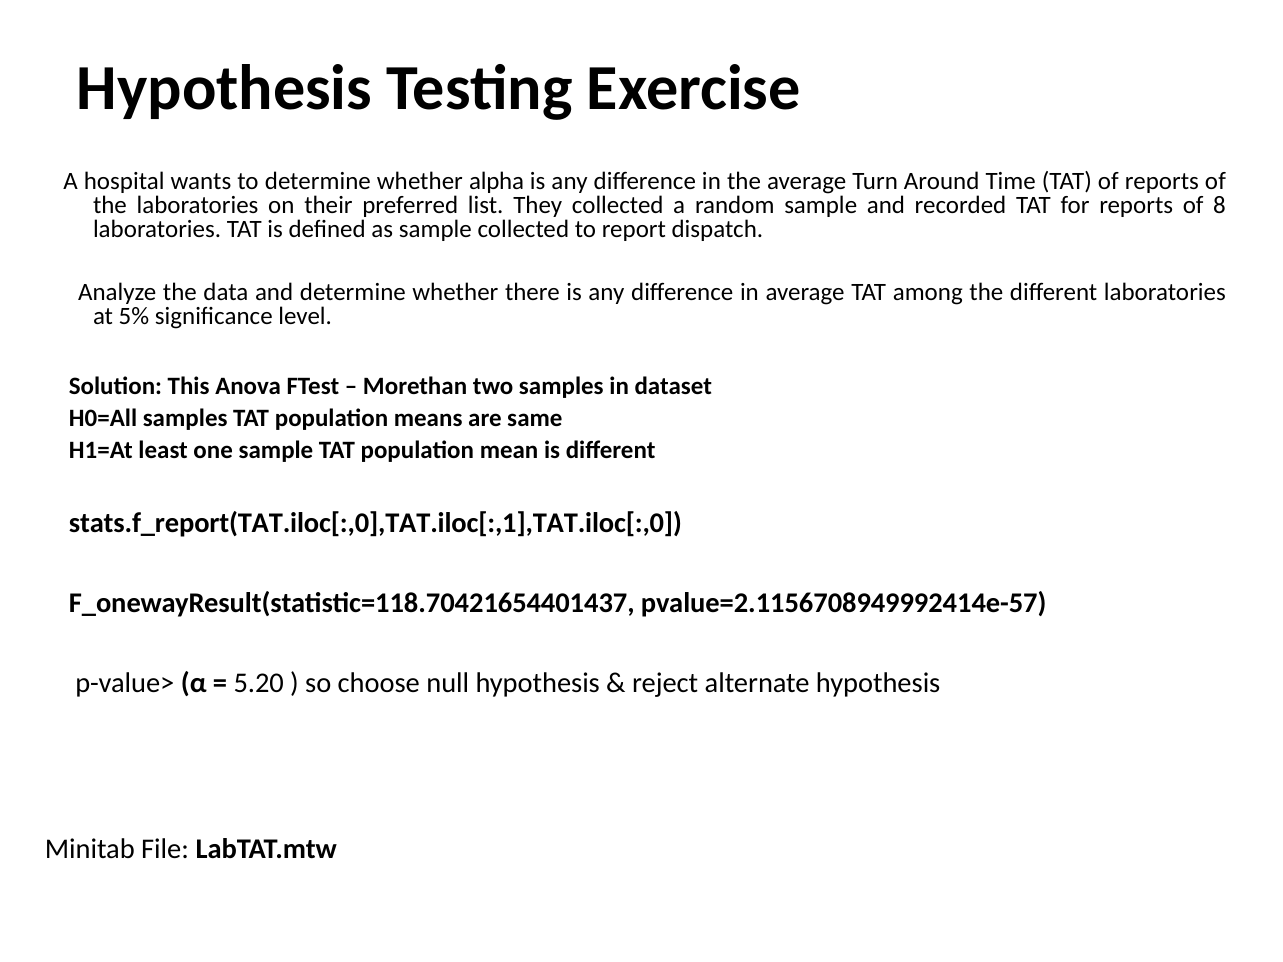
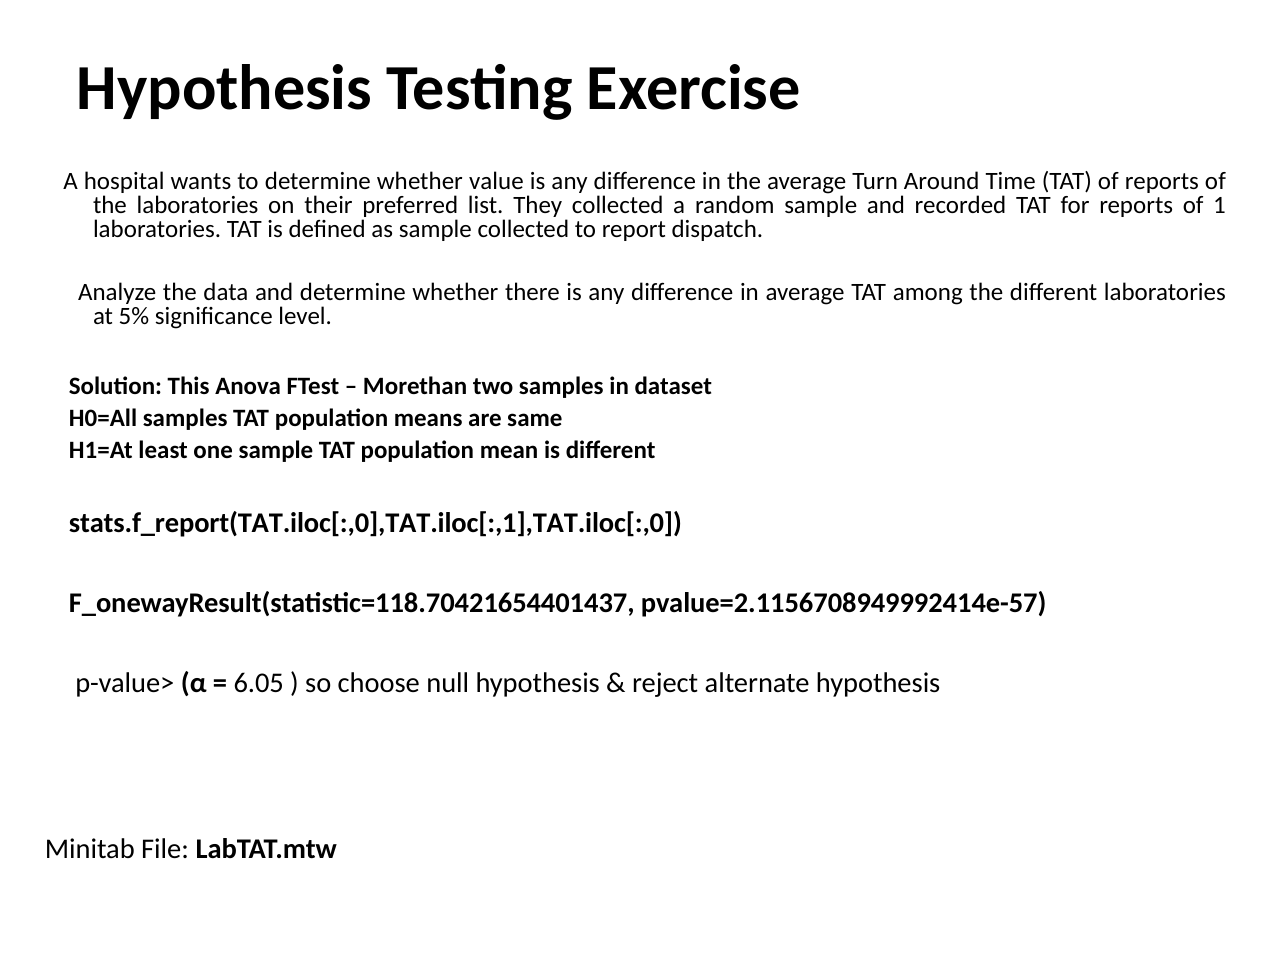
alpha: alpha -> value
8: 8 -> 1
5.20: 5.20 -> 6.05
